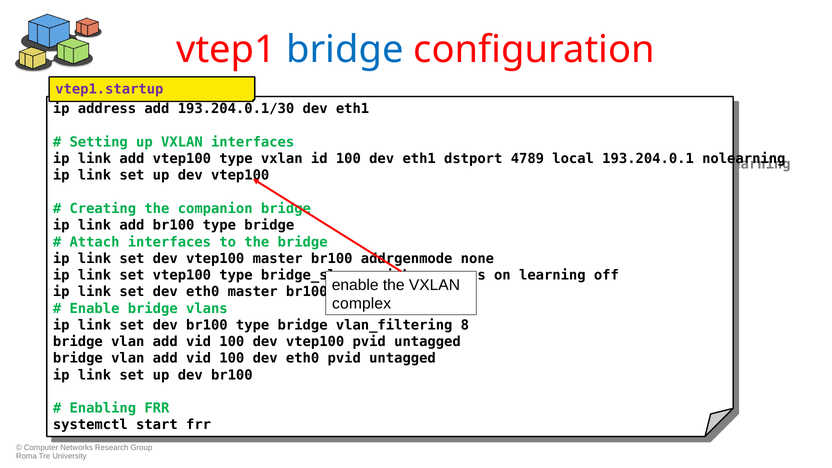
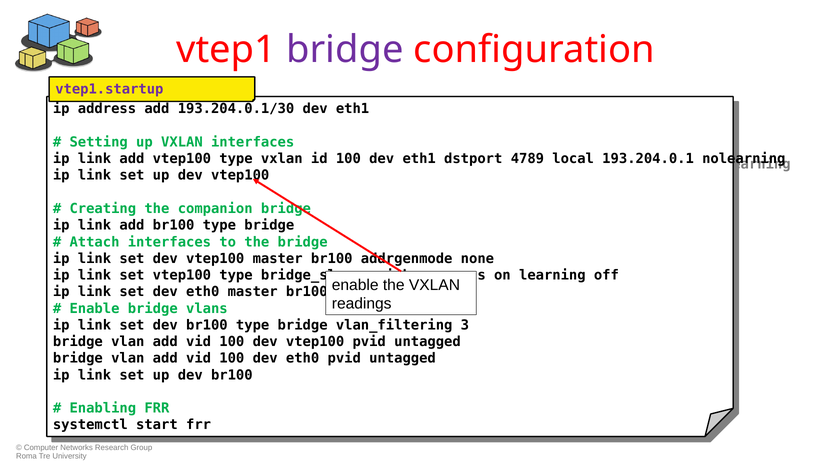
bridge at (345, 50) colour: blue -> purple
complex: complex -> readings
8: 8 -> 3
